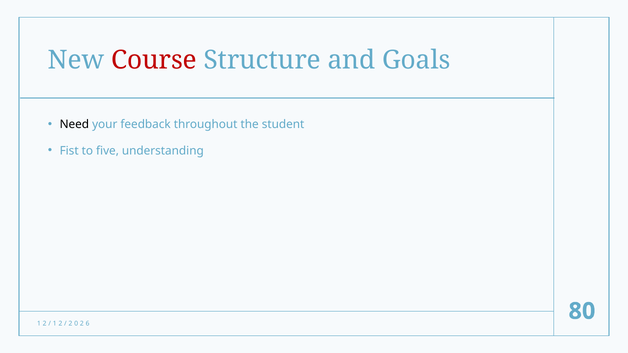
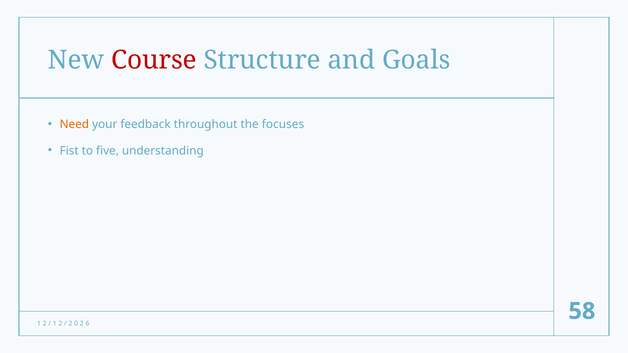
Need colour: black -> orange
student: student -> focuses
80: 80 -> 58
